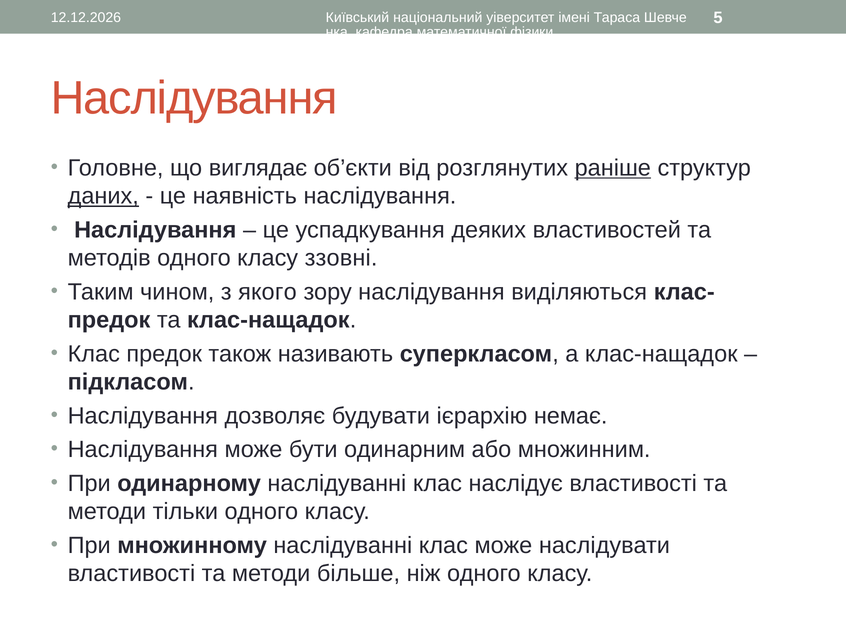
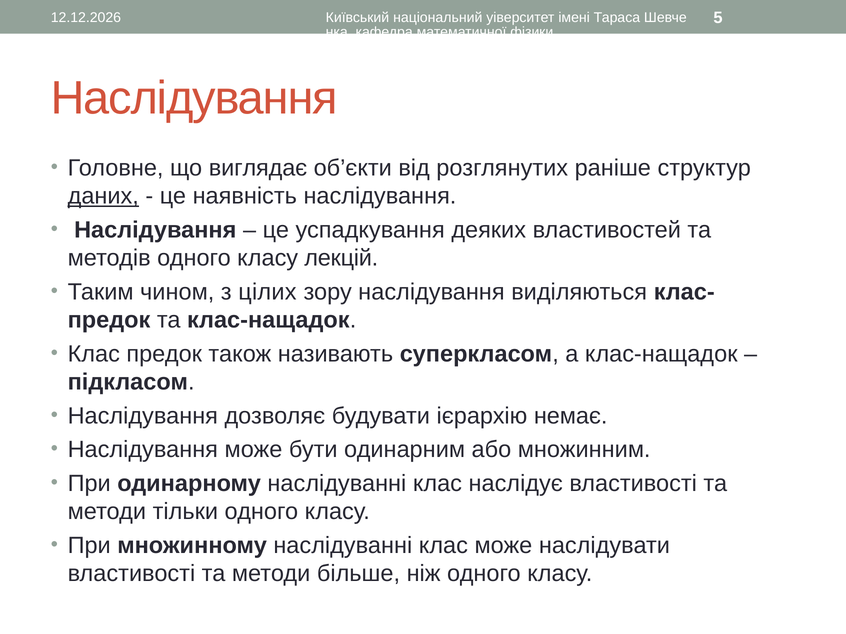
раніше underline: present -> none
ззовні: ззовні -> лекцій
якого: якого -> цілих
